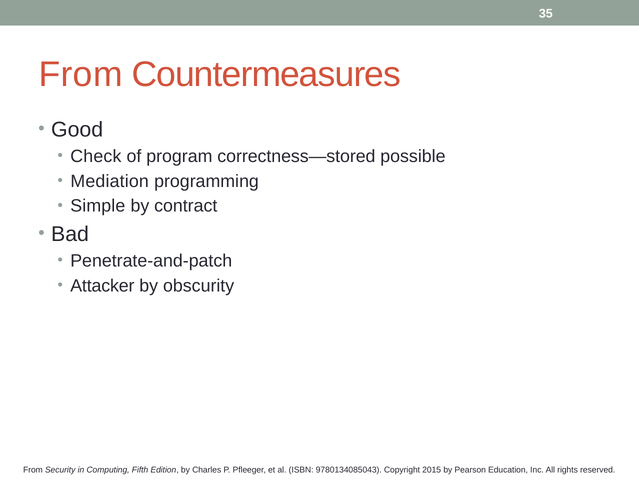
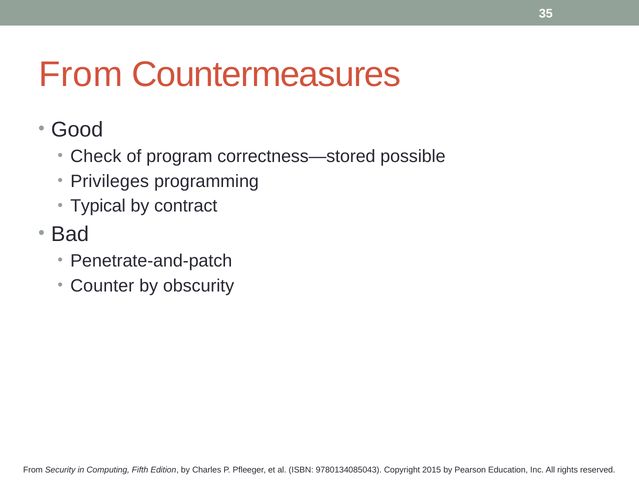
Mediation: Mediation -> Privileges
Simple: Simple -> Typical
Attacker: Attacker -> Counter
